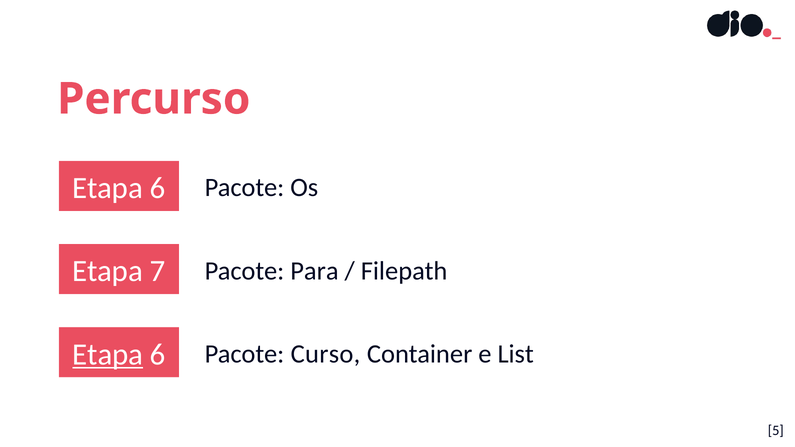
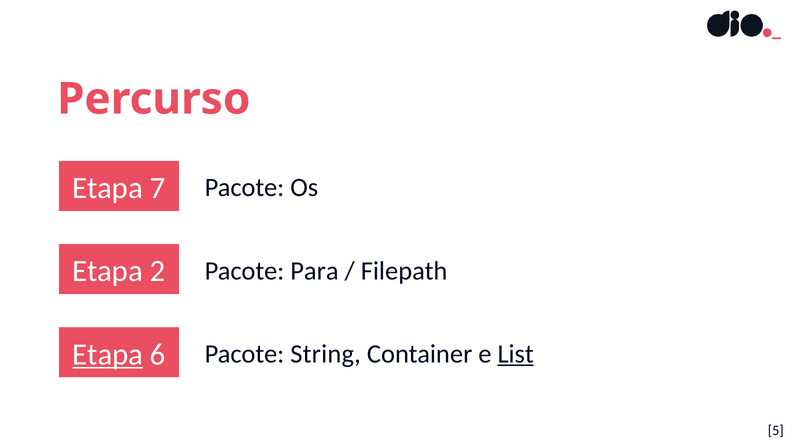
6 at (158, 188): 6 -> 7
7: 7 -> 2
Curso: Curso -> String
List underline: none -> present
